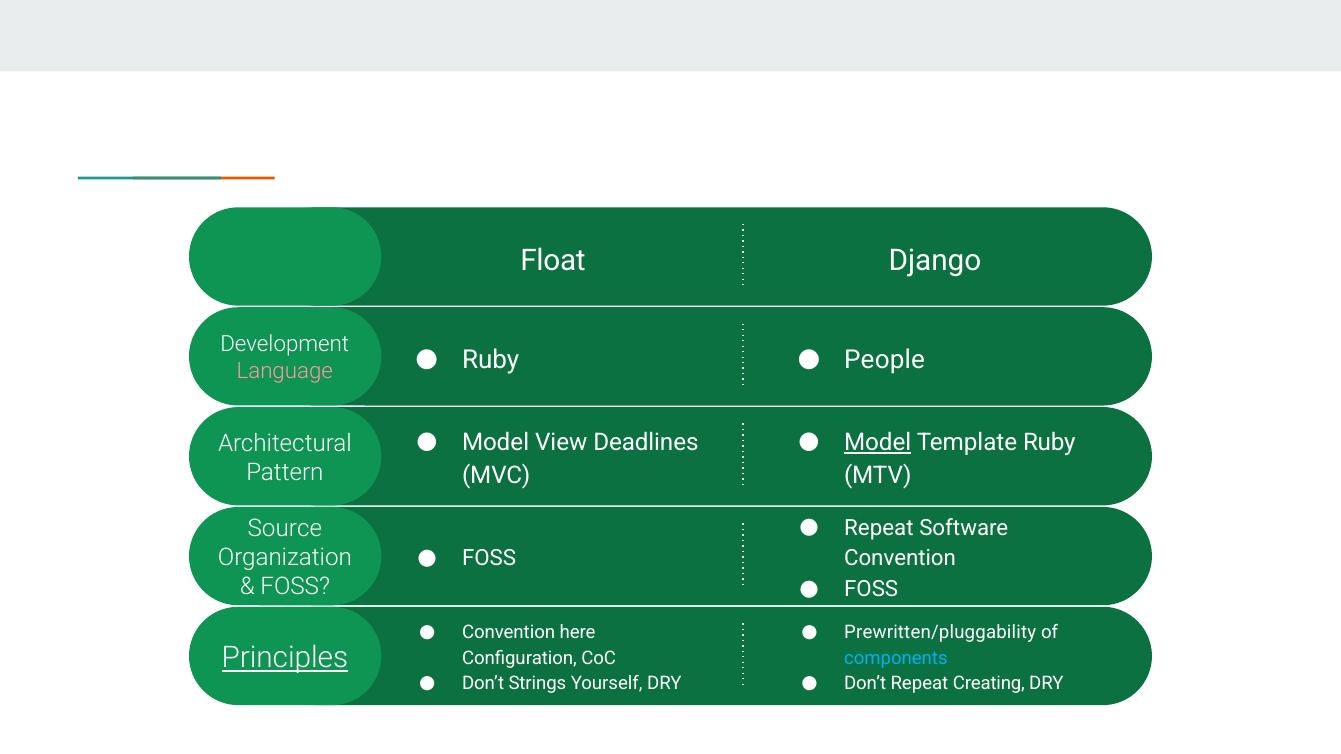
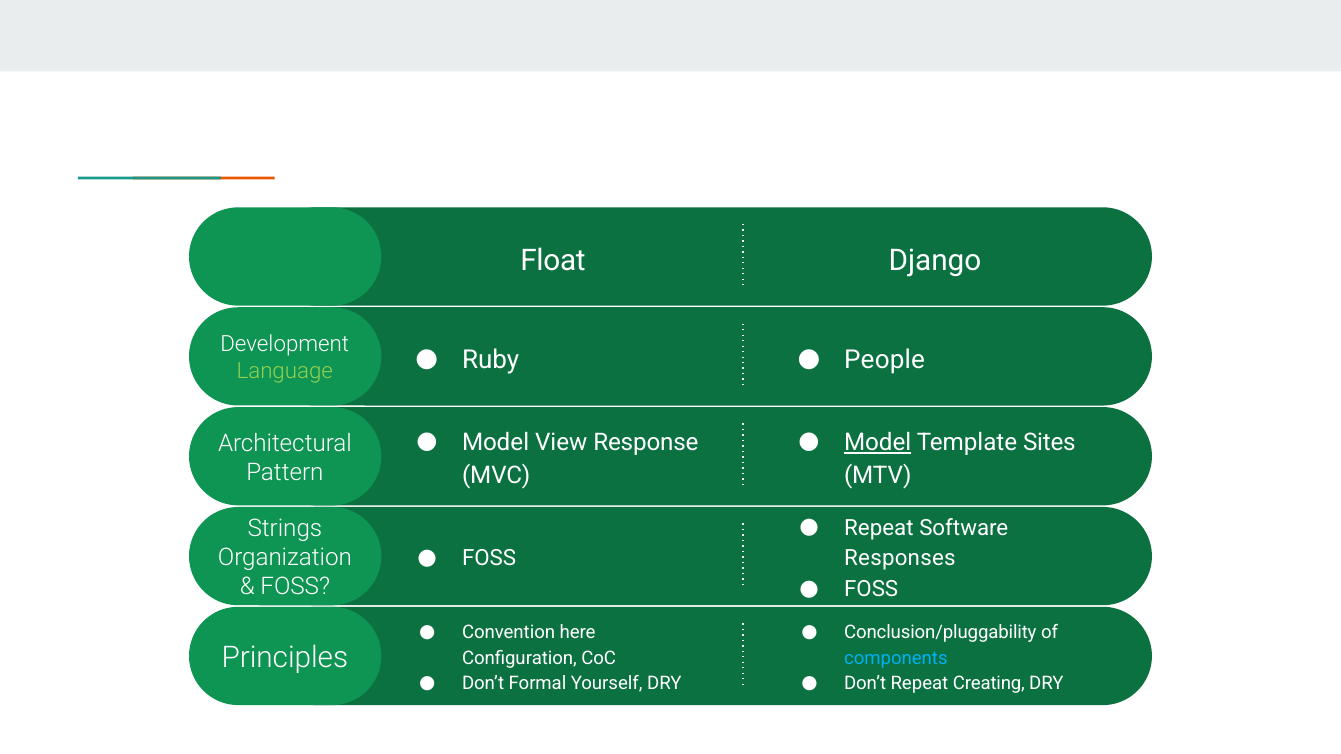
Language colour: pink -> light green
Deadlines: Deadlines -> Response
Template Ruby: Ruby -> Sites
Source: Source -> Strings
Convention at (900, 559): Convention -> Responses
Prewritten/pluggability: Prewritten/pluggability -> Conclusion/pluggability
Principles underline: present -> none
Strings: Strings -> Formal
